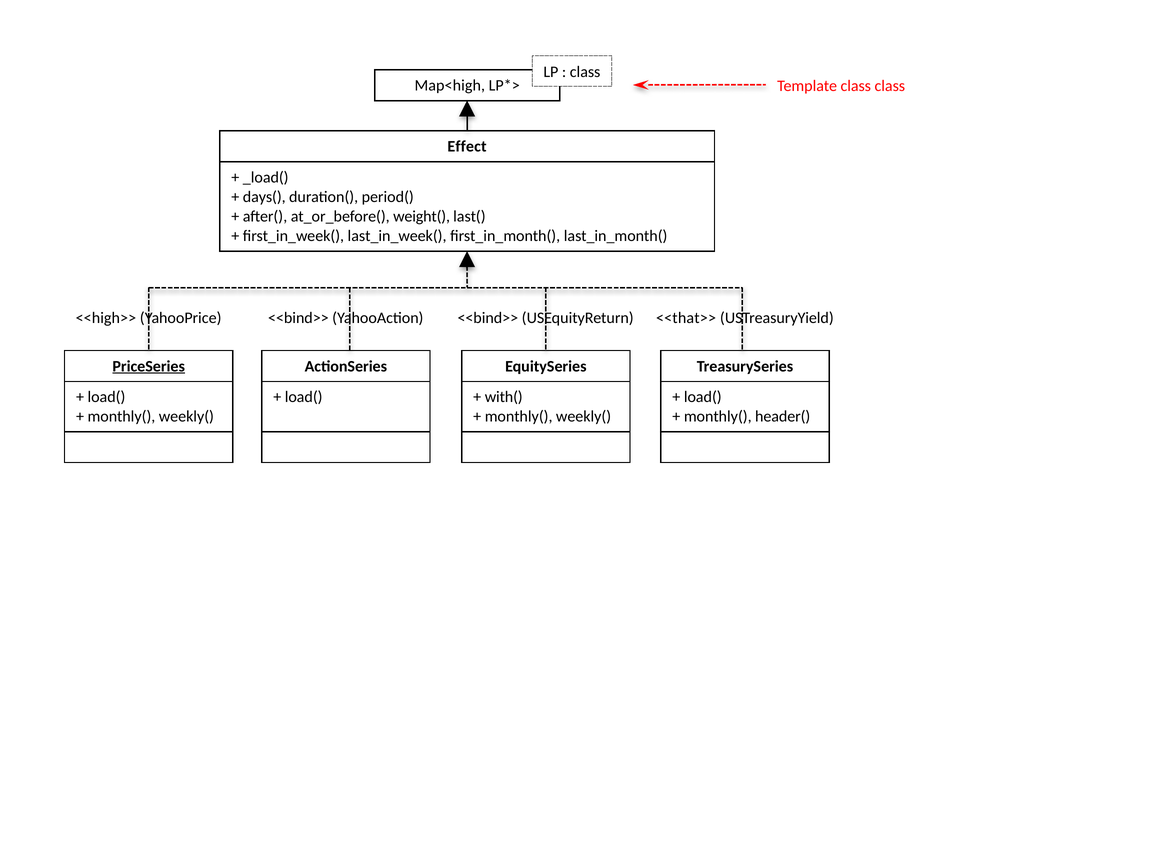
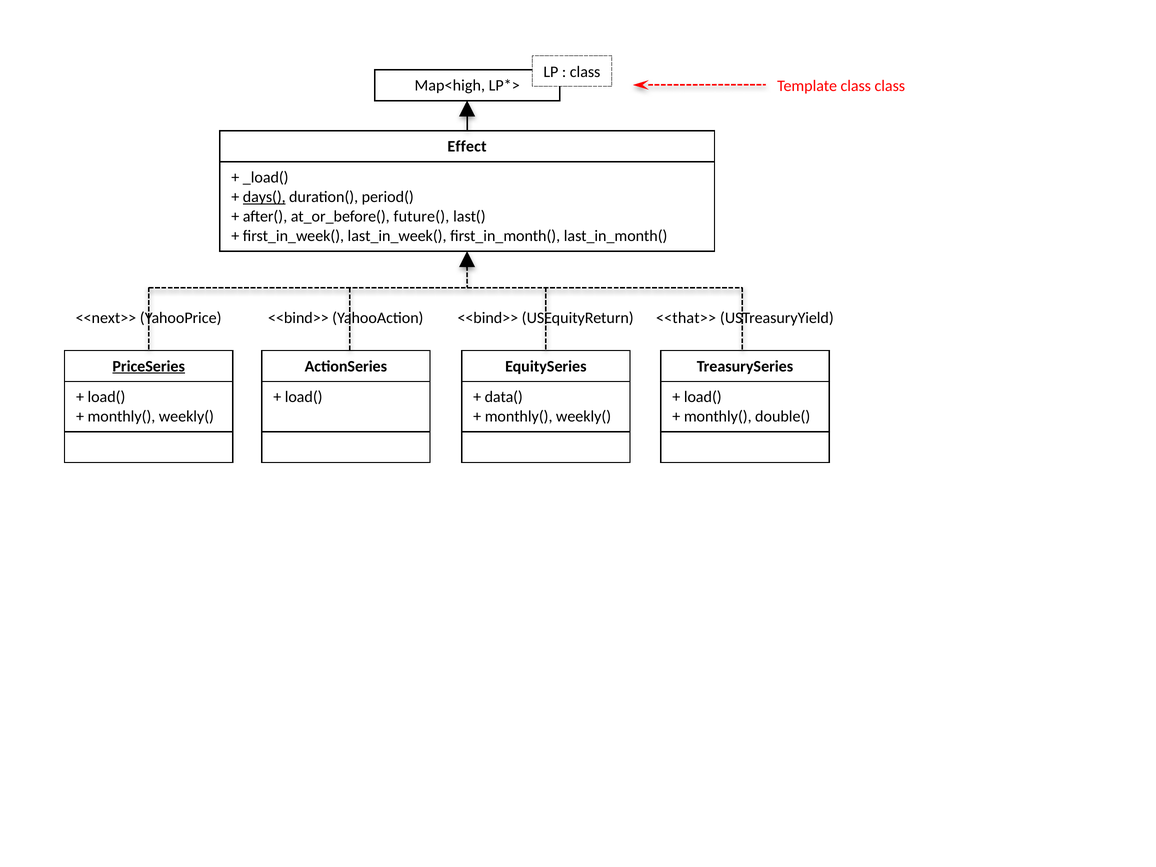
days( underline: none -> present
weight(: weight( -> future(
<<high>>: <<high>> -> <<next>>
with(: with( -> data(
header(: header( -> double(
